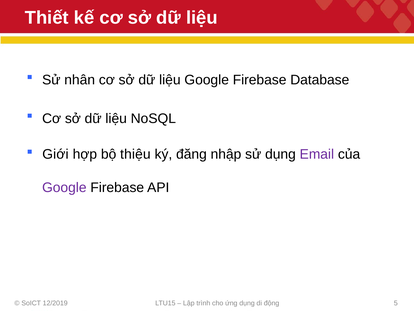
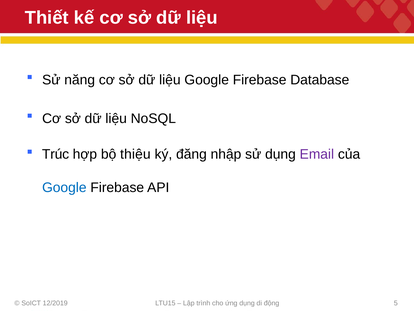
nhân: nhân -> năng
Giới: Giới -> Trúc
Google at (64, 187) colour: purple -> blue
